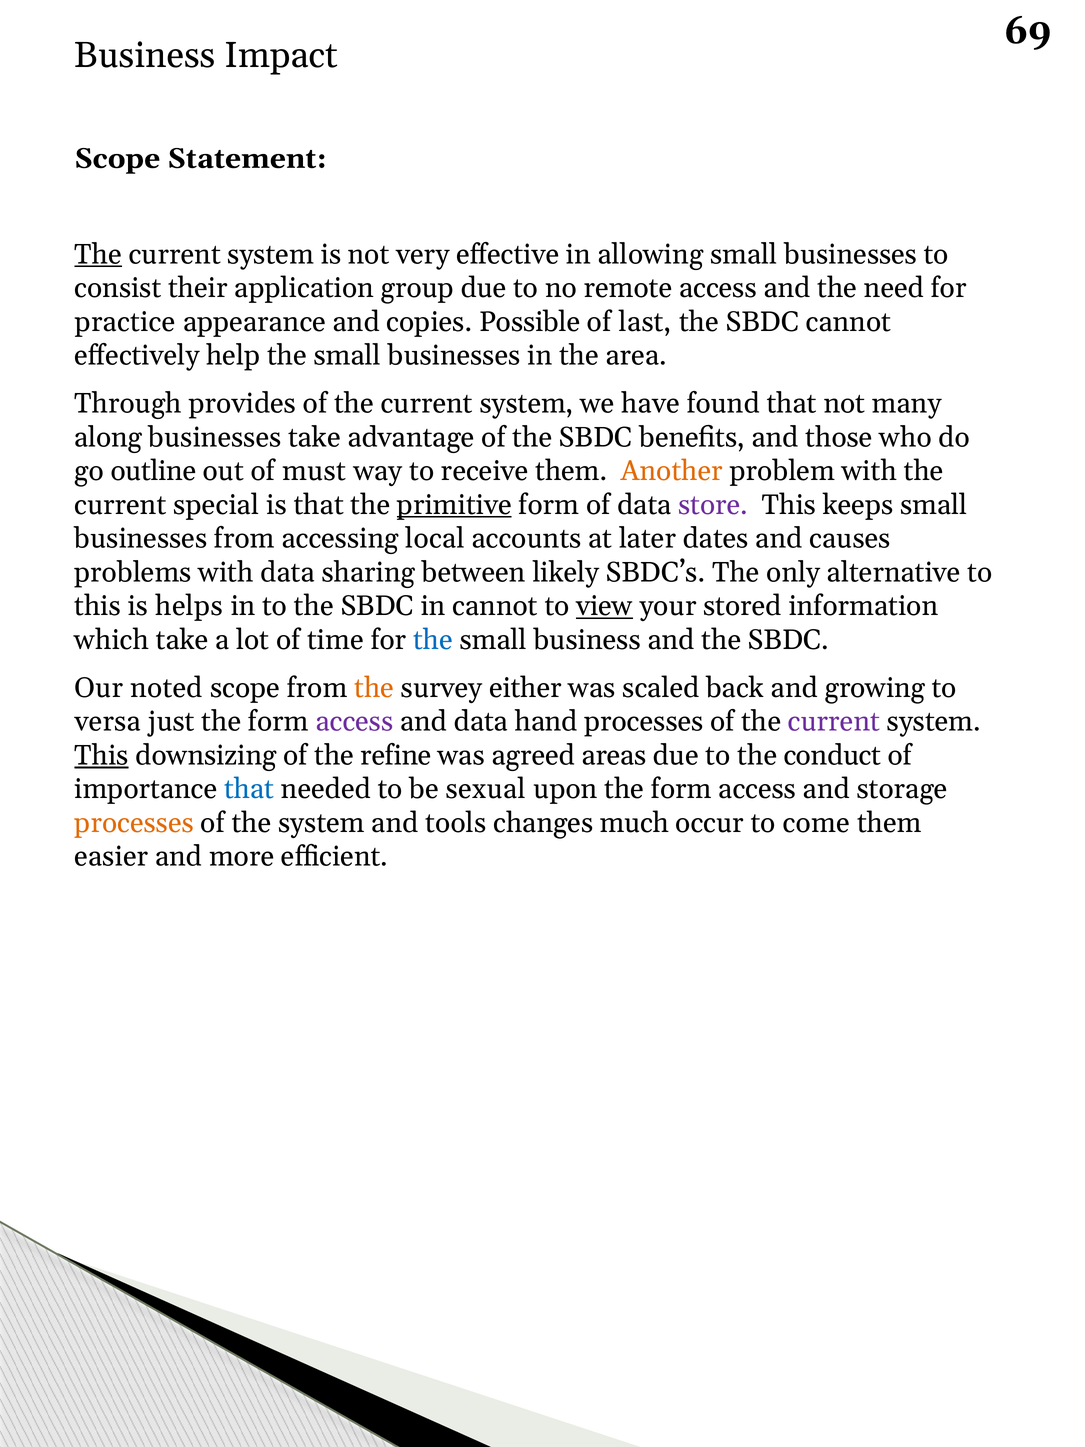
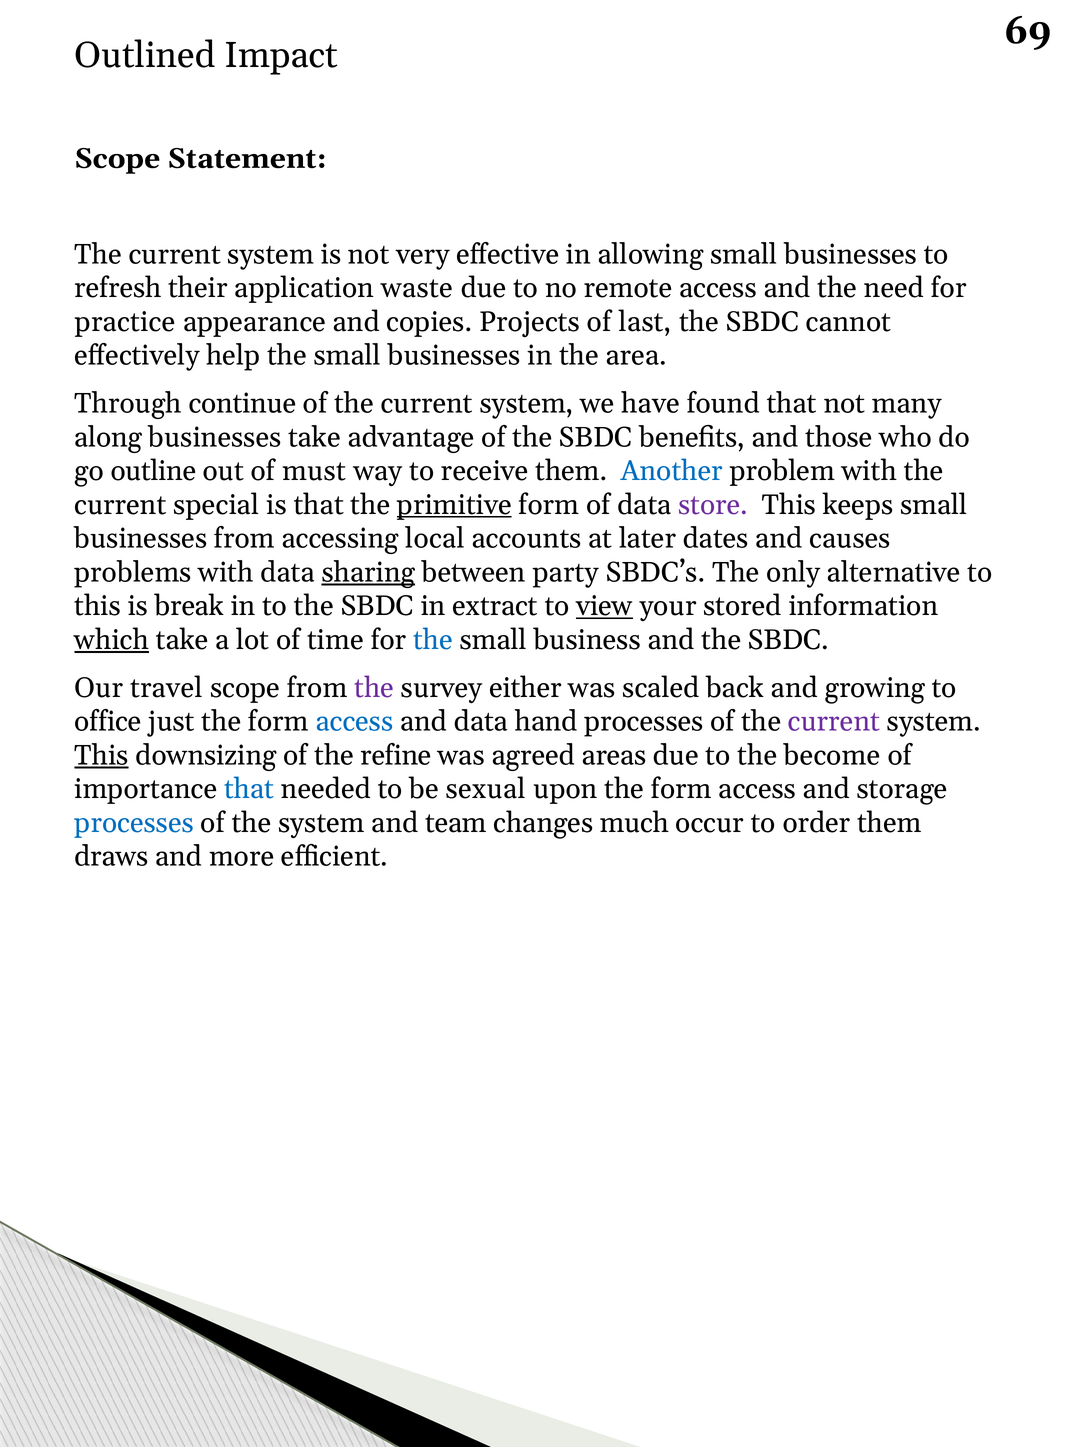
Business at (145, 55): Business -> Outlined
The at (98, 254) underline: present -> none
consist: consist -> refresh
group: group -> waste
Possible: Possible -> Projects
provides: provides -> continue
Another colour: orange -> blue
sharing underline: none -> present
likely: likely -> party
helps: helps -> break
in cannot: cannot -> extract
which underline: none -> present
noted: noted -> travel
the at (374, 688) colour: orange -> purple
versa: versa -> office
access at (354, 721) colour: purple -> blue
conduct: conduct -> become
processes at (134, 823) colour: orange -> blue
tools: tools -> team
come: come -> order
easier: easier -> draws
